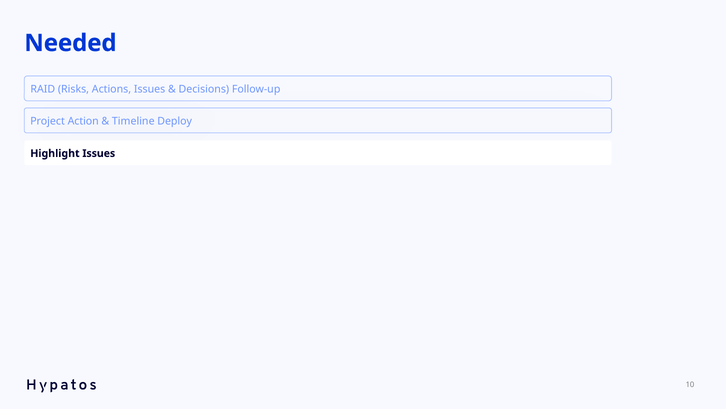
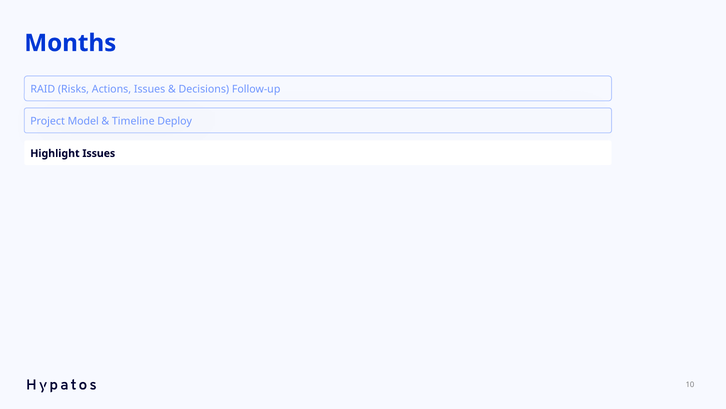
Needed: Needed -> Months
Action: Action -> Model
